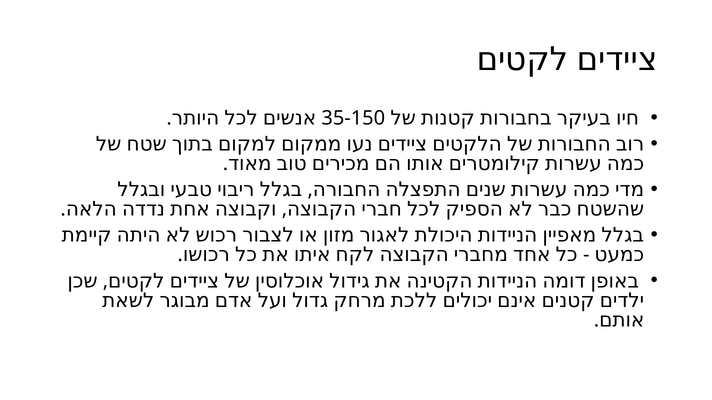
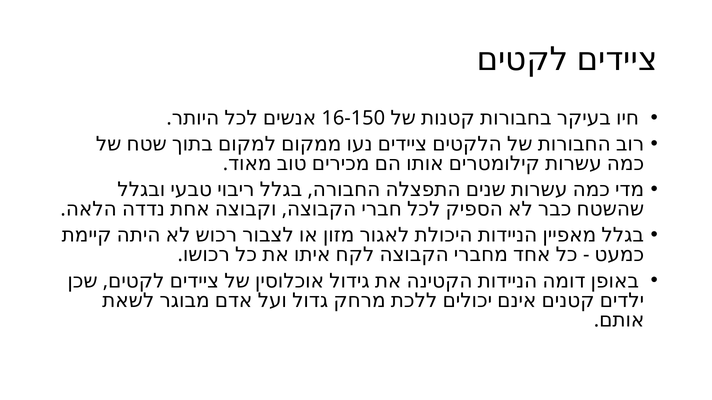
35-150: 35-150 -> 16-150
